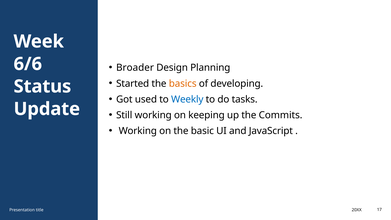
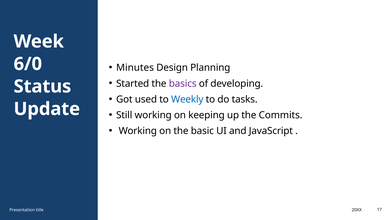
6/6: 6/6 -> 6/0
Broader: Broader -> Minutes
basics colour: orange -> purple
